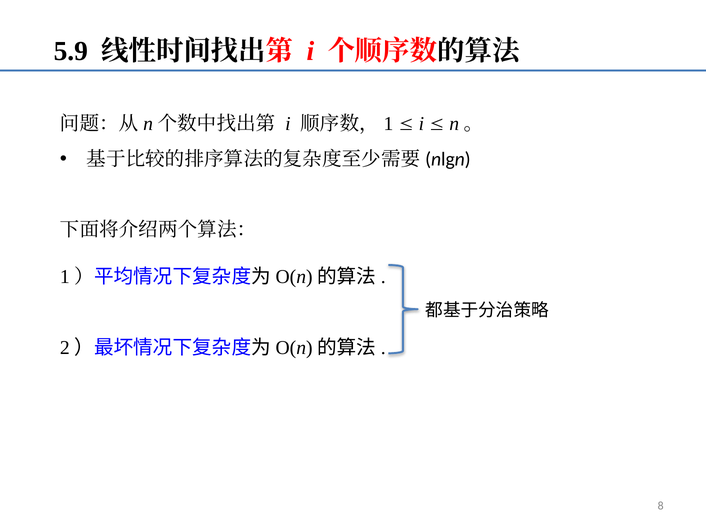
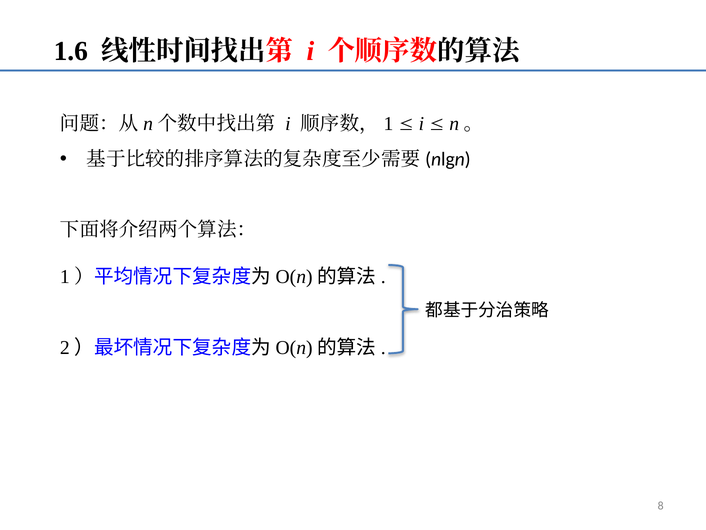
5.9: 5.9 -> 1.6
